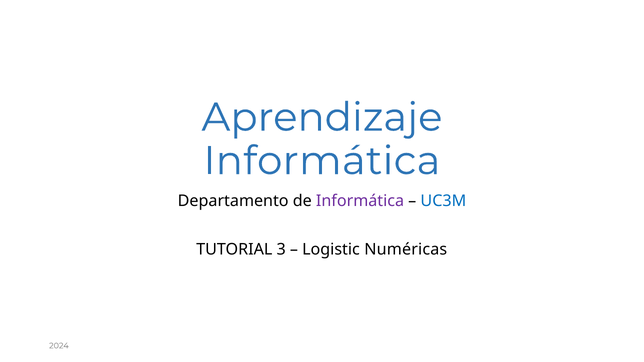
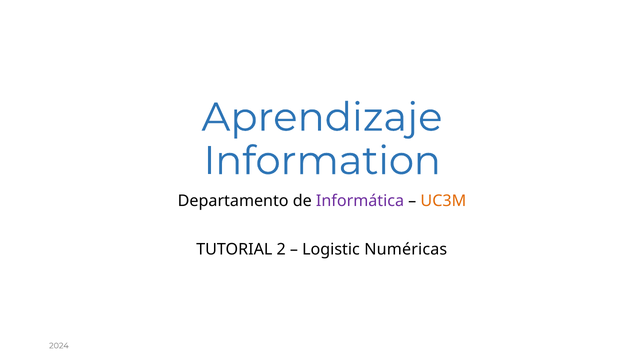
Informática at (322, 161): Informática -> Information
UC3M colour: blue -> orange
3: 3 -> 2
